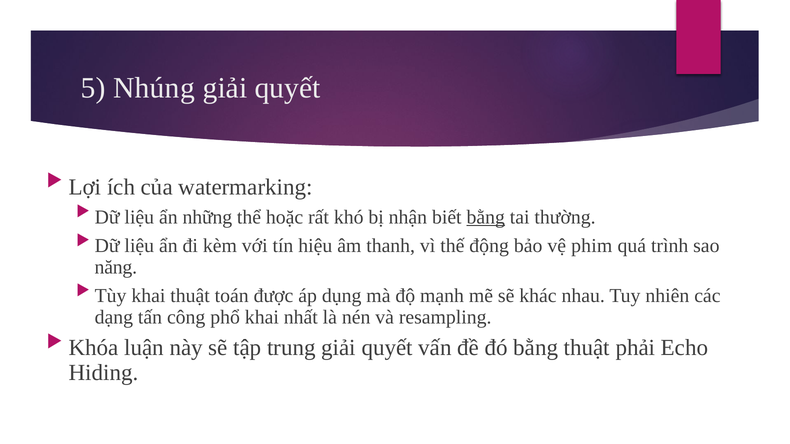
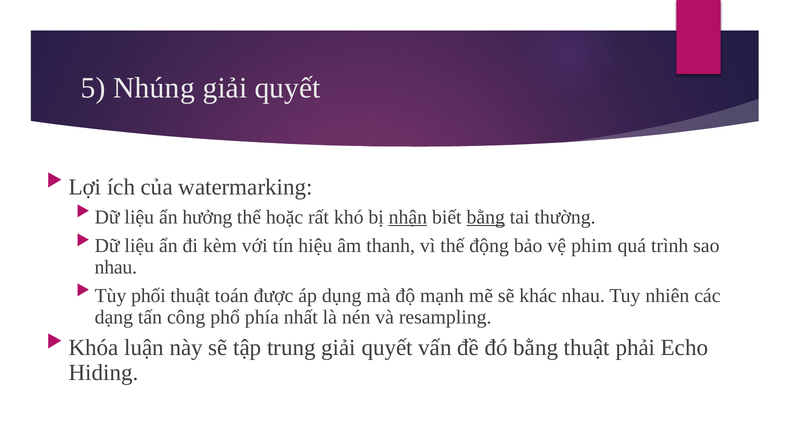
những: những -> hưởng
nhận underline: none -> present
năng at (116, 267): năng -> nhau
Tùy khai: khai -> phối
phổ khai: khai -> phía
